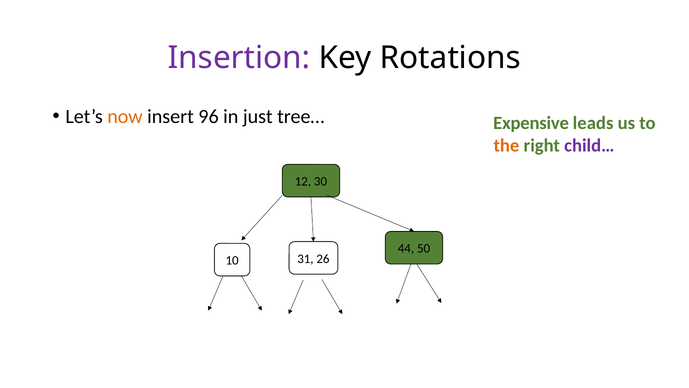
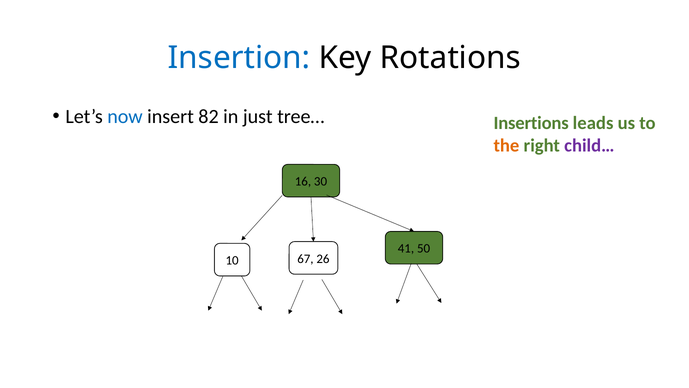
Insertion colour: purple -> blue
now colour: orange -> blue
96: 96 -> 82
Expensive: Expensive -> Insertions
12: 12 -> 16
44: 44 -> 41
31: 31 -> 67
